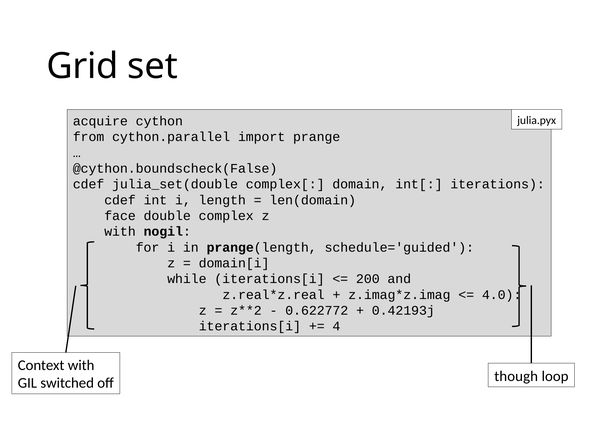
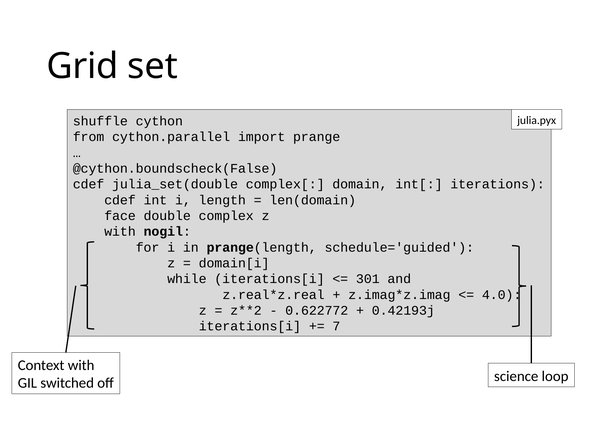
acquire: acquire -> shuffle
200: 200 -> 301
4: 4 -> 7
though: though -> science
